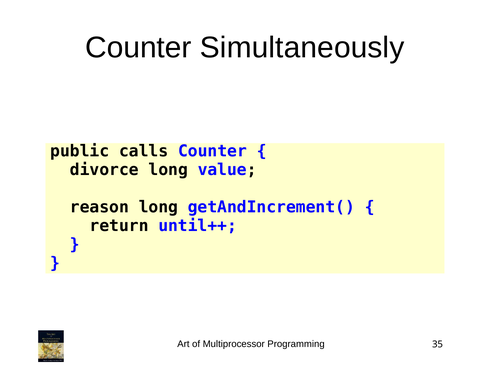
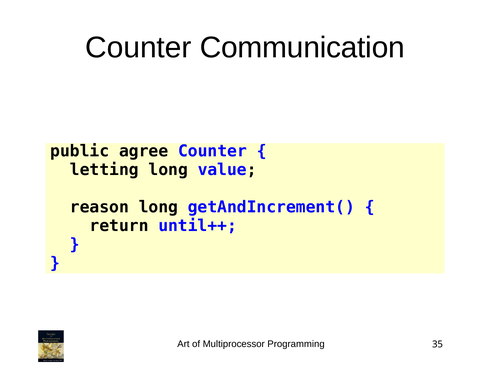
Simultaneously: Simultaneously -> Communication
calls: calls -> agree
divorce: divorce -> letting
